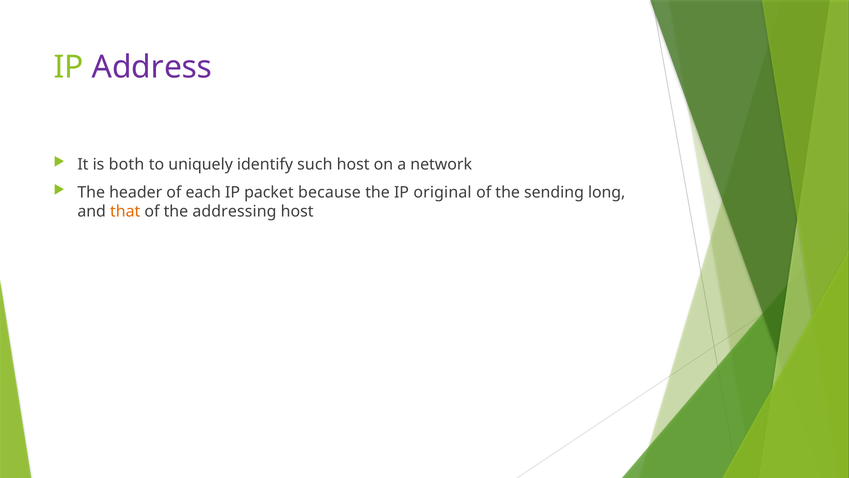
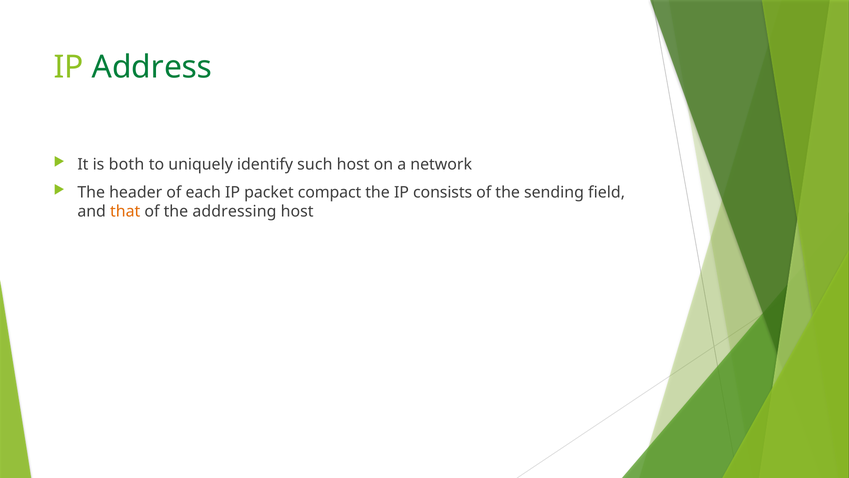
Address colour: purple -> green
because: because -> compact
original: original -> consists
long: long -> field
